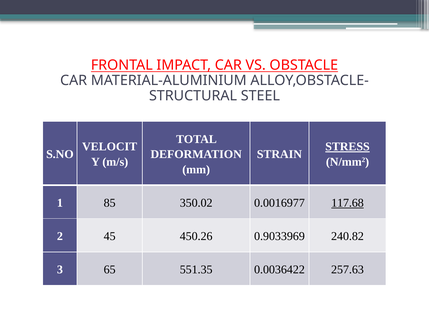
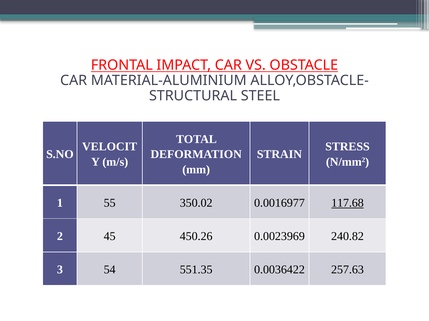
STRESS underline: present -> none
85: 85 -> 55
0.9033969: 0.9033969 -> 0.0023969
65: 65 -> 54
